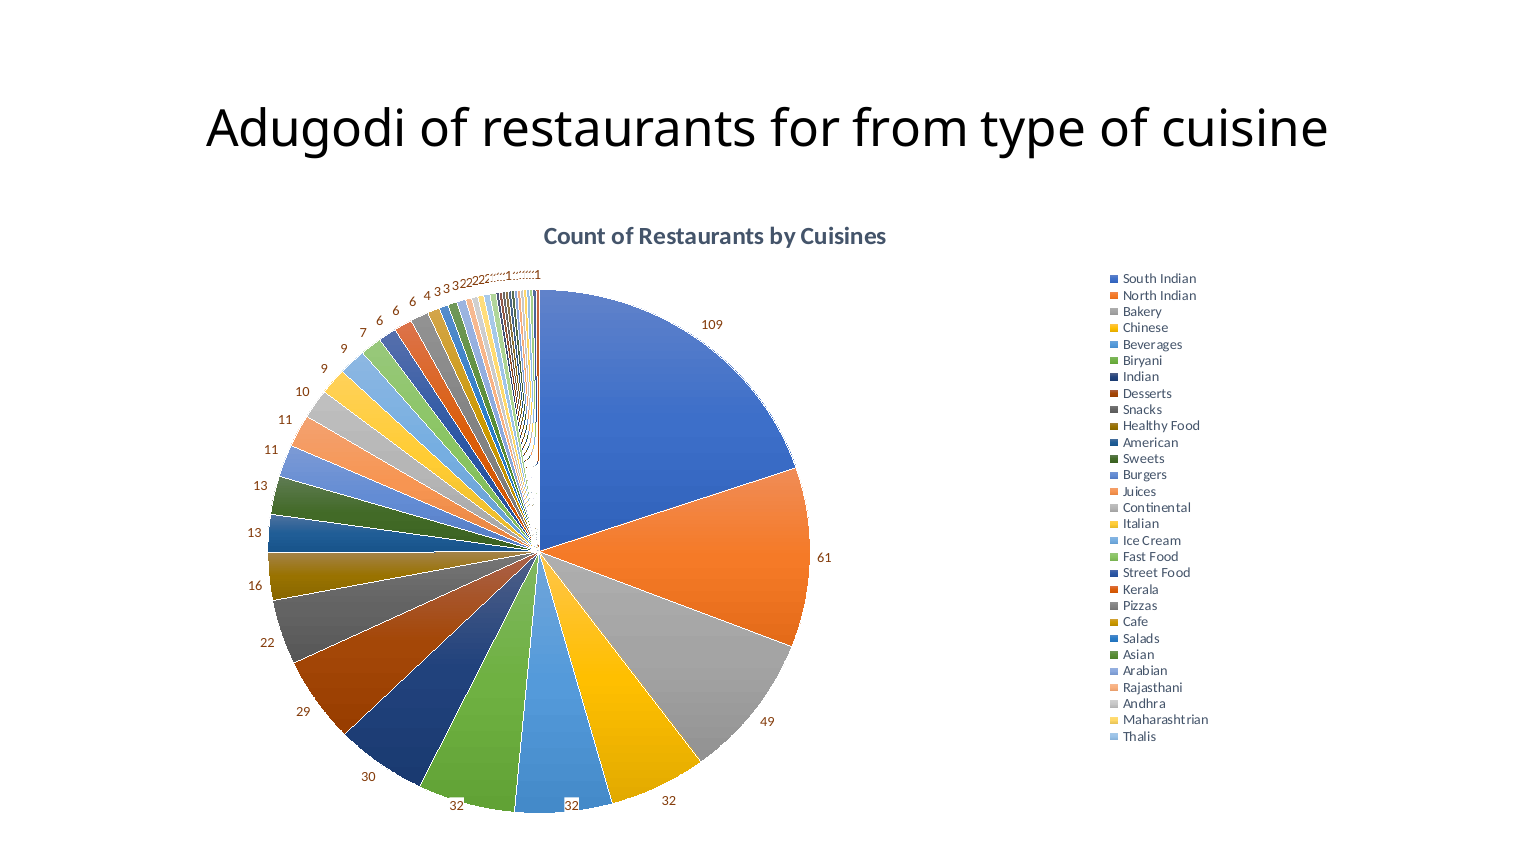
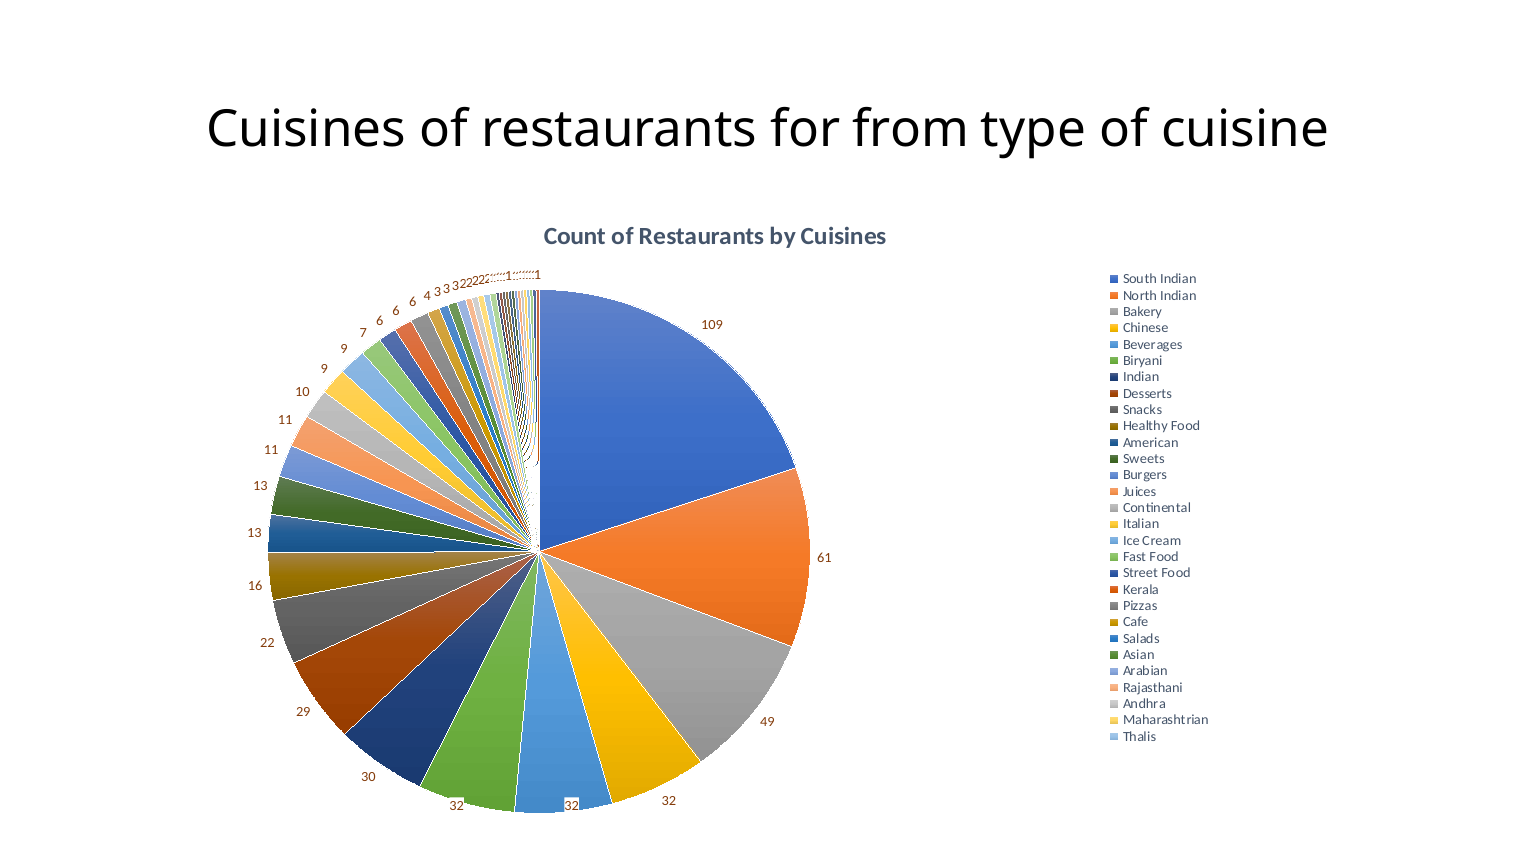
Adugodi at (306, 129): Adugodi -> Cuisines
